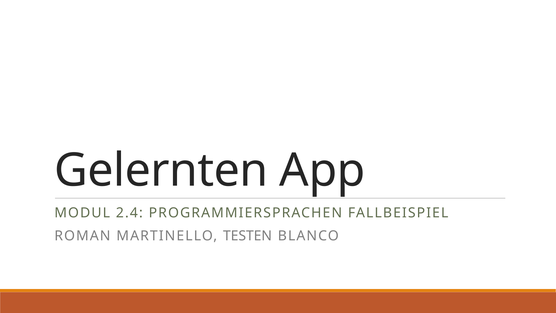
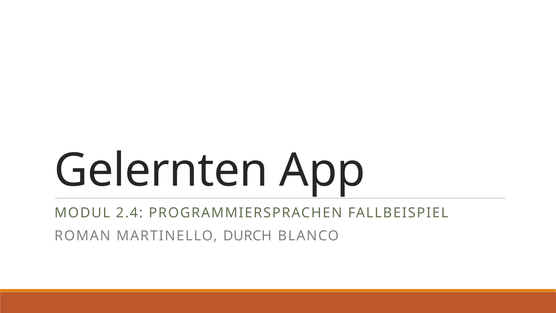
TESTEN: TESTEN -> DURCH
